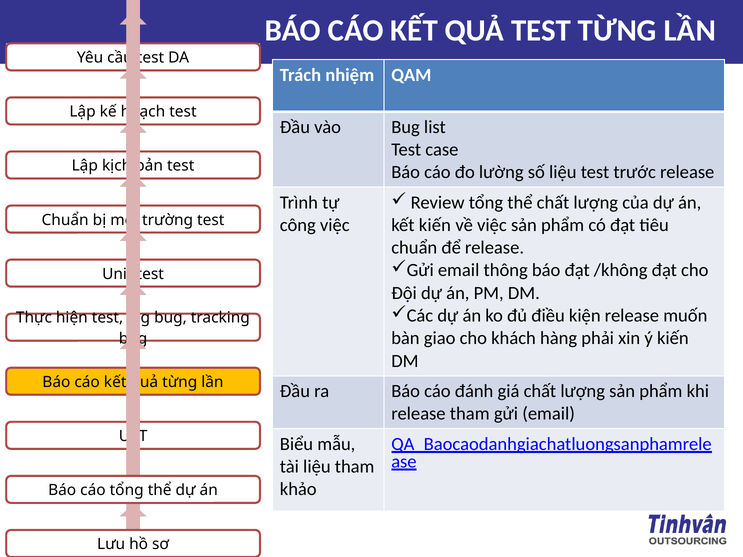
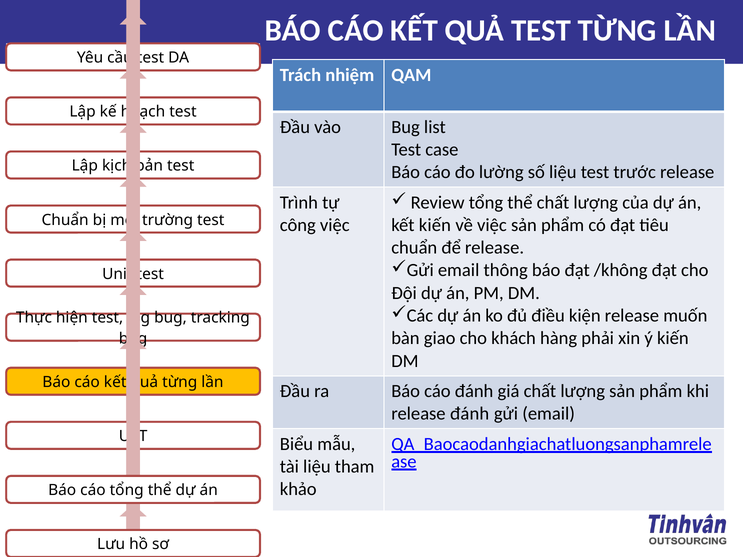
release tham: tham -> đánh
